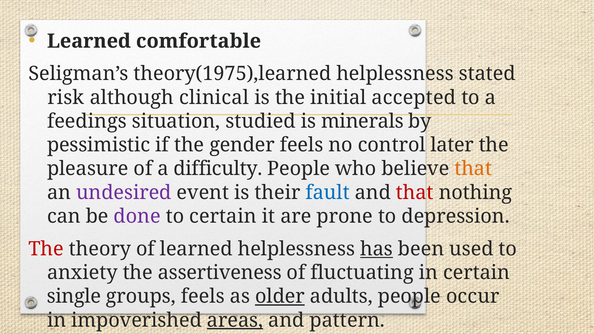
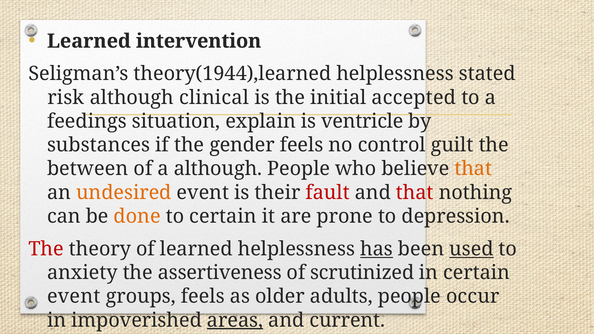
comfortable: comfortable -> intervention
theory(1975),learned: theory(1975),learned -> theory(1944),learned
studied: studied -> explain
minerals: minerals -> ventricle
pessimistic: pessimistic -> substances
later: later -> guilt
pleasure: pleasure -> between
a difficulty: difficulty -> although
undesired colour: purple -> orange
fault colour: blue -> red
done colour: purple -> orange
used underline: none -> present
fluctuating: fluctuating -> scrutinized
single at (74, 297): single -> event
older underline: present -> none
pattern: pattern -> current
